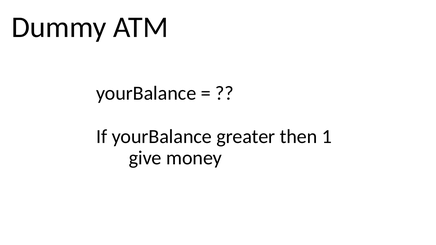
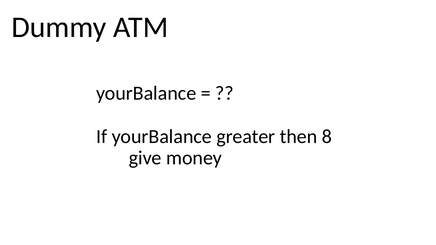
1: 1 -> 8
